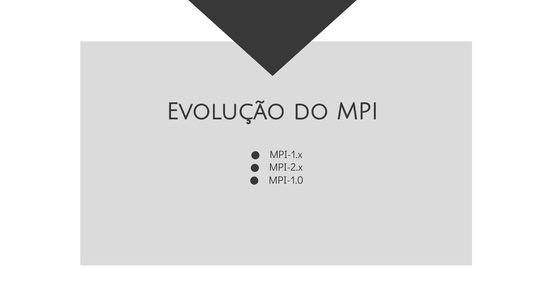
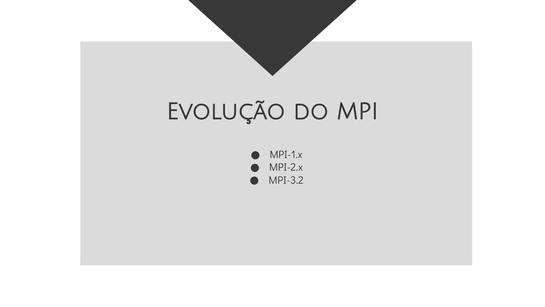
MPI-1.0: MPI-1.0 -> MPI-3.2
